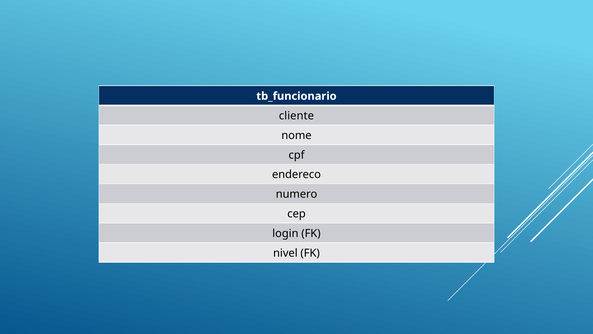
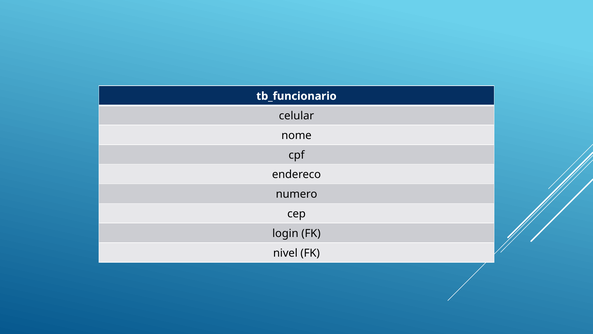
cliente: cliente -> celular
